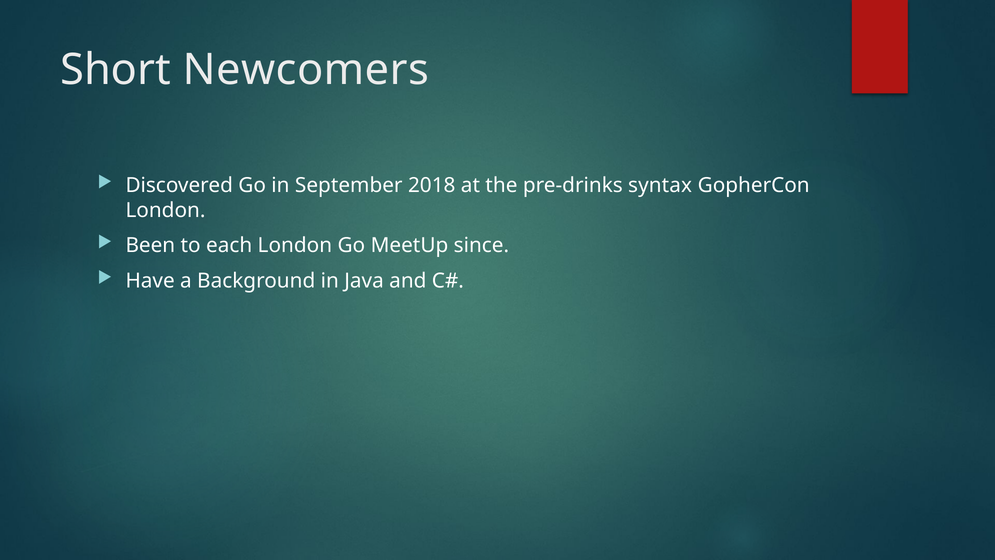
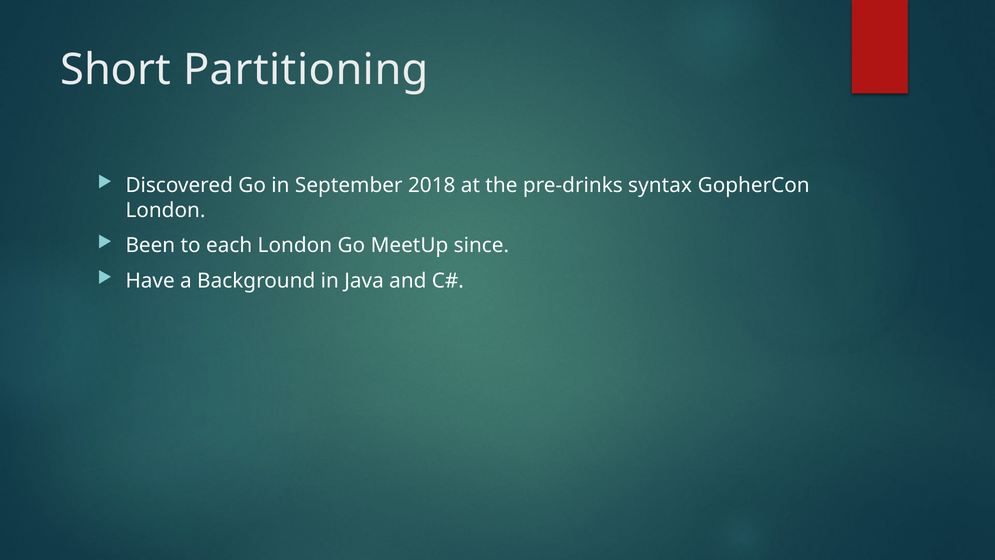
Newcomers: Newcomers -> Partitioning
